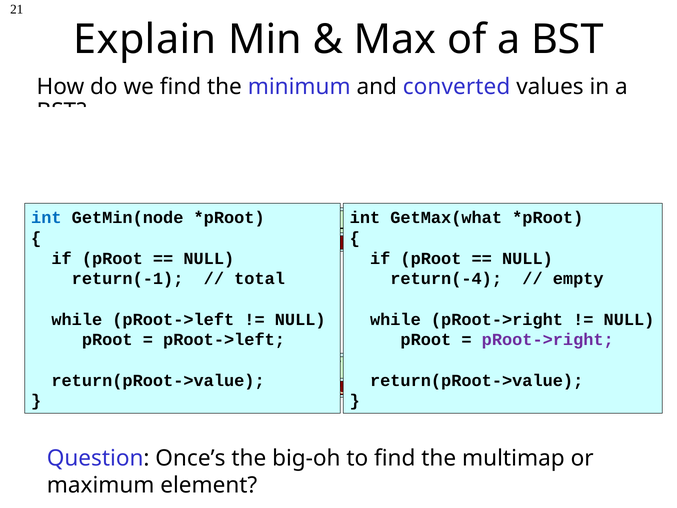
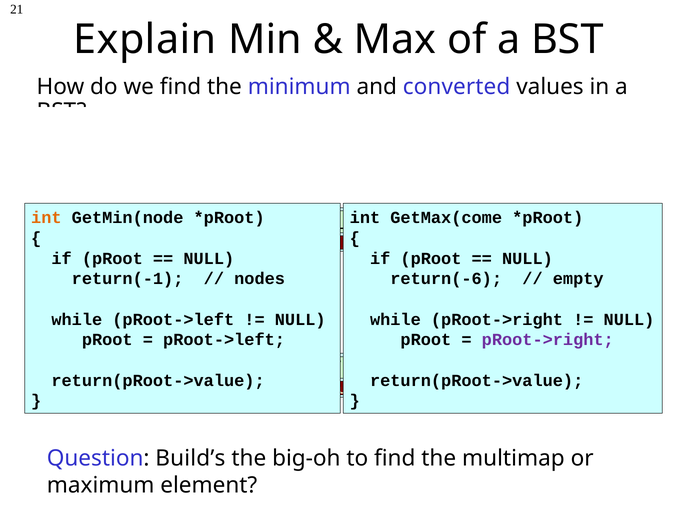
int at (46, 218) colour: blue -> orange
GetMax(what: GetMax(what -> GetMax(come
total: total -> nodes
return(-4: return(-4 -> return(-6
Once’s: Once’s -> Build’s
